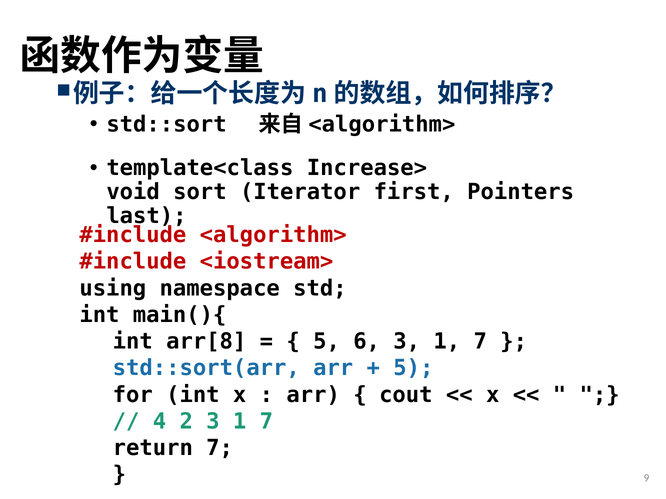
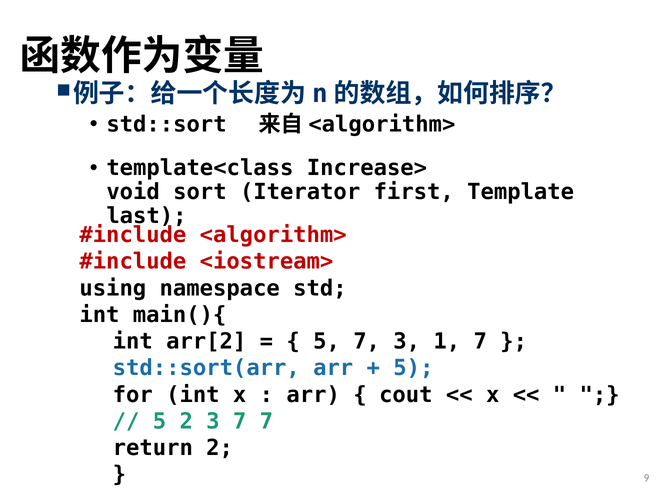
Pointers: Pointers -> Template
arr[8: arr[8 -> arr[2
5 6: 6 -> 7
4 at (159, 422): 4 -> 5
2 3 1: 1 -> 7
return 7: 7 -> 2
